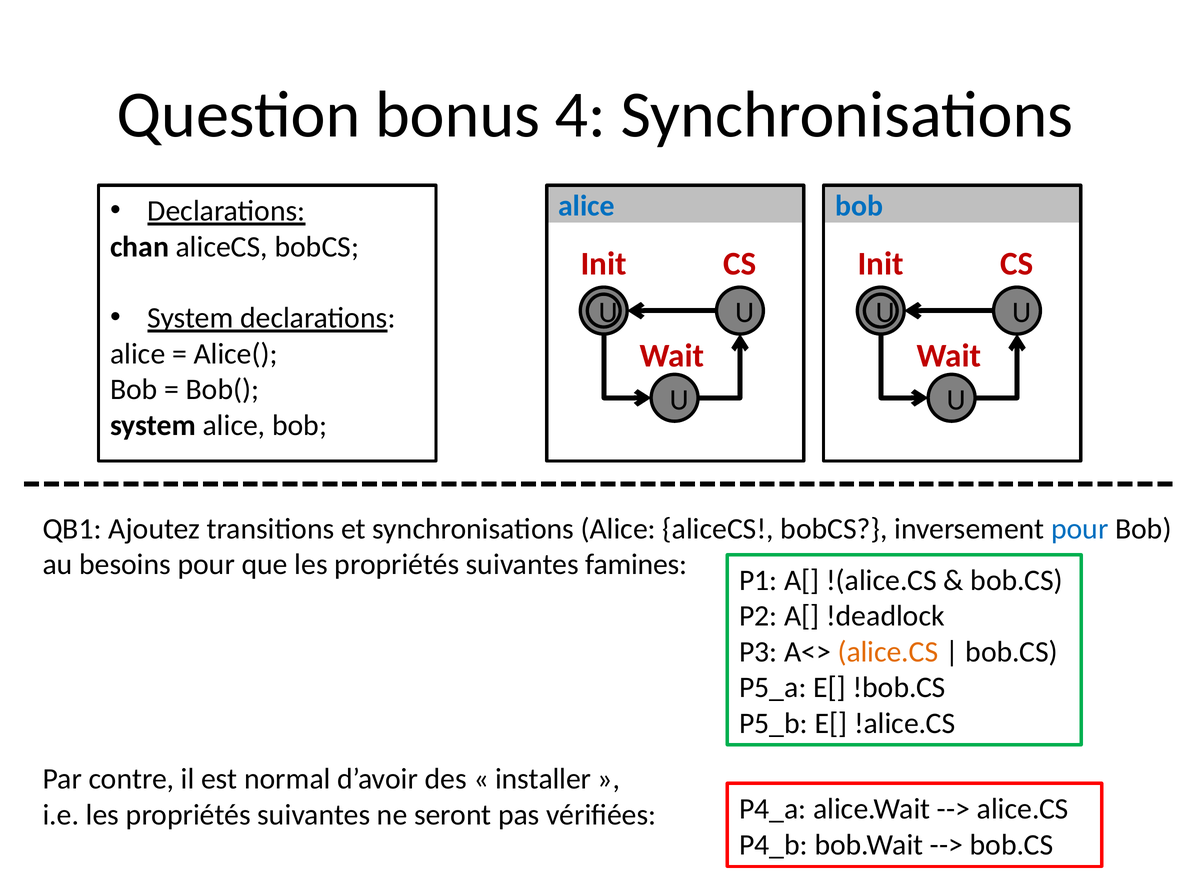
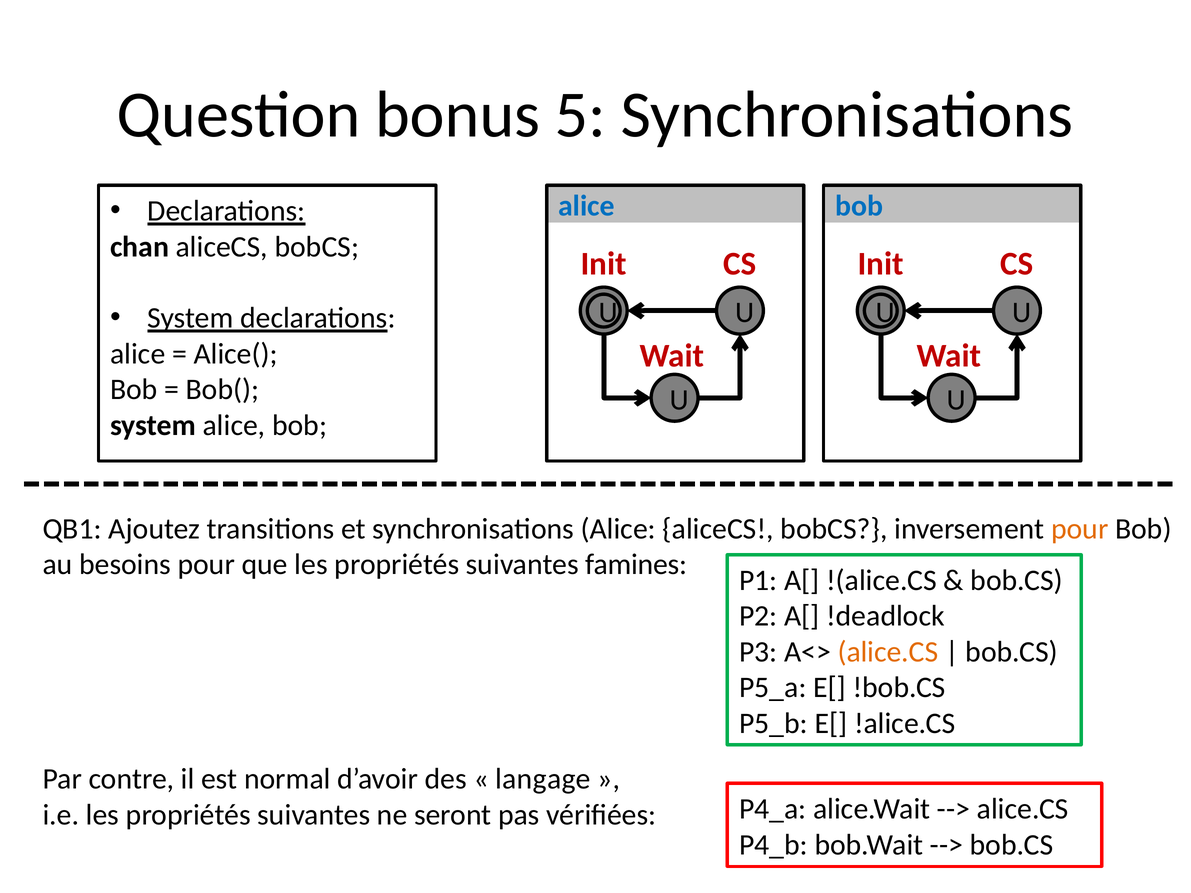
4: 4 -> 5
pour at (1080, 529) colour: blue -> orange
installer: installer -> langage
